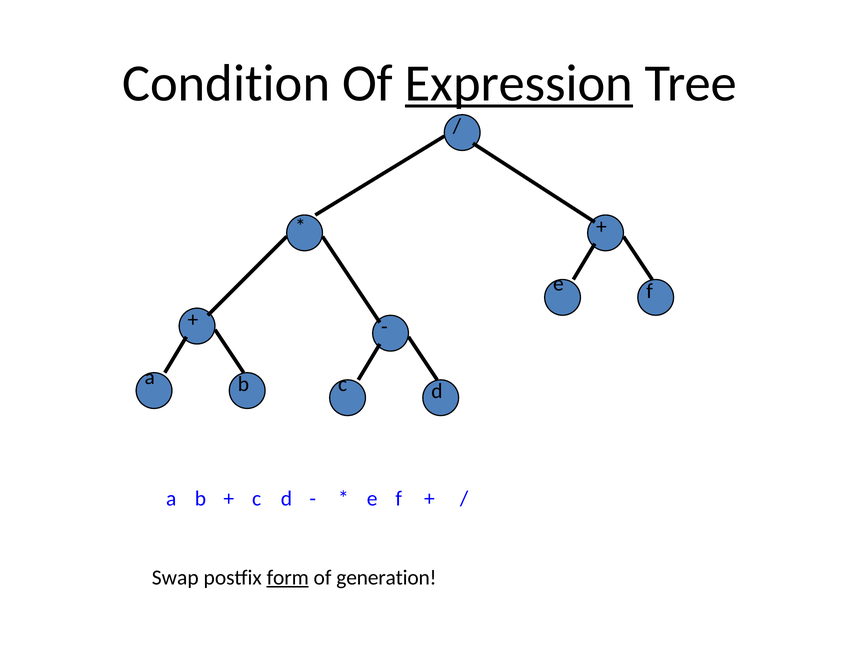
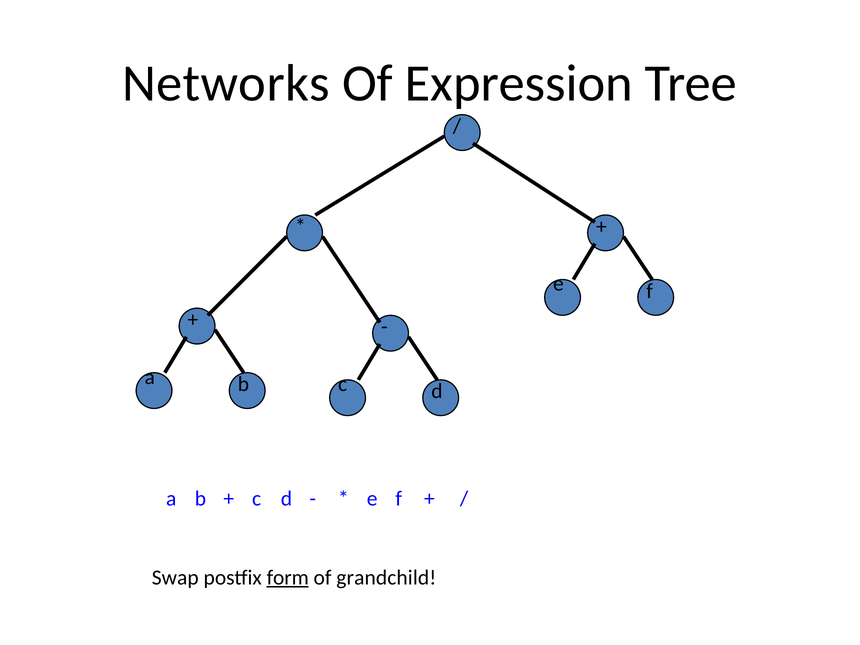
Condition: Condition -> Networks
Expression underline: present -> none
generation: generation -> grandchild
